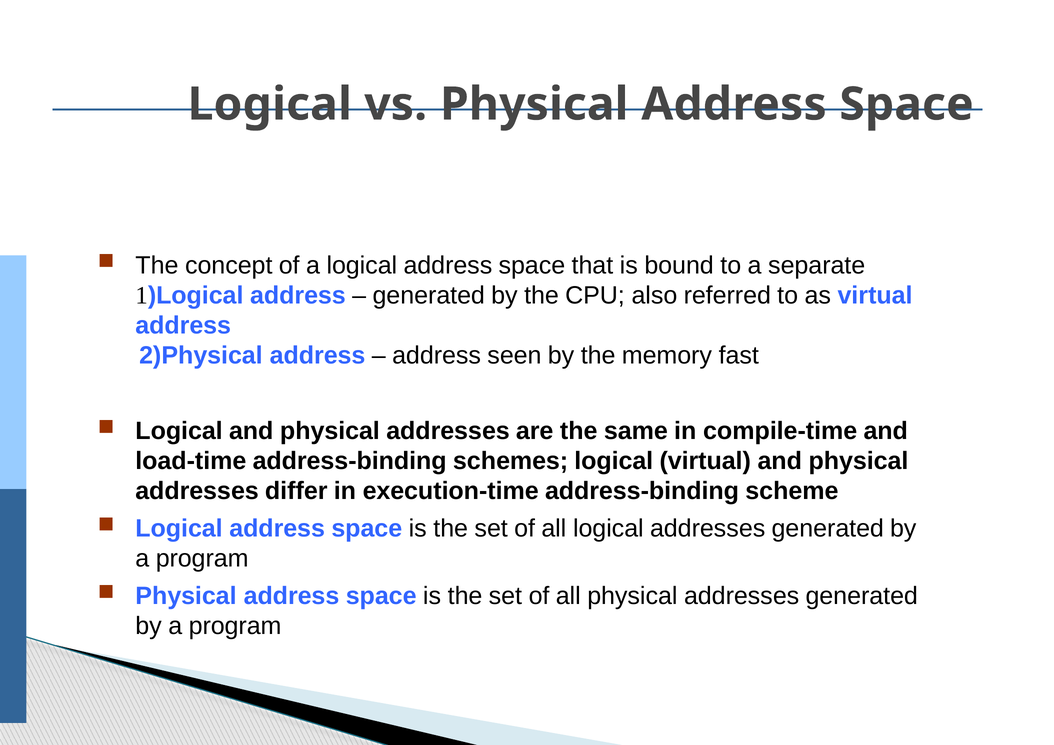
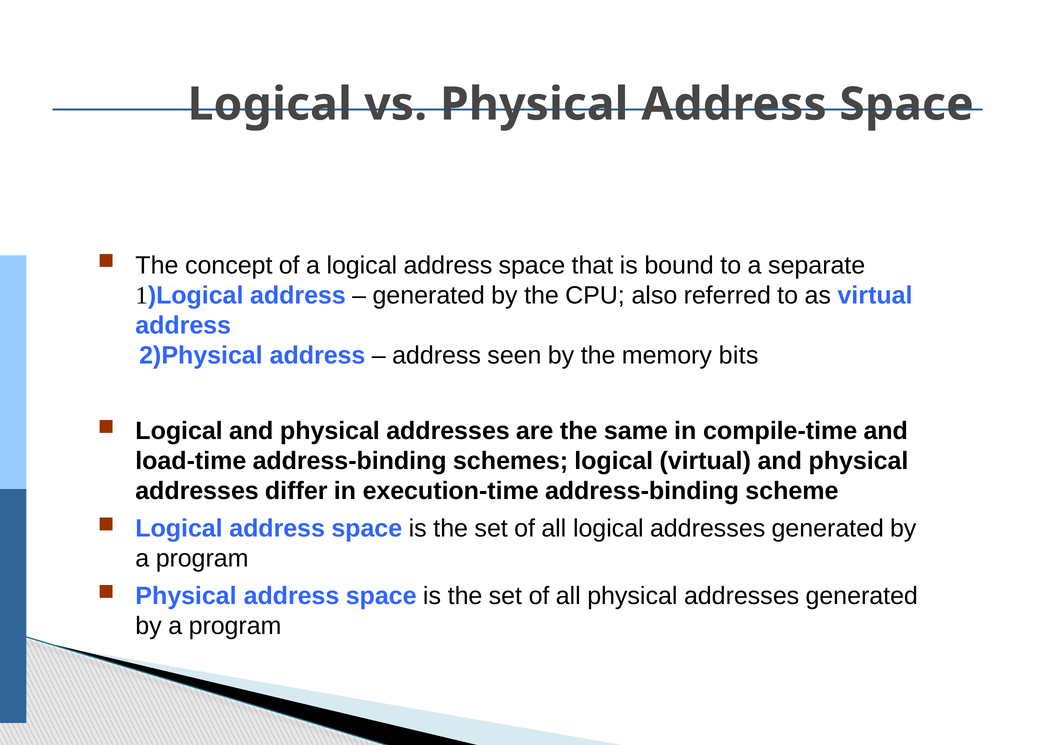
fast: fast -> bits
